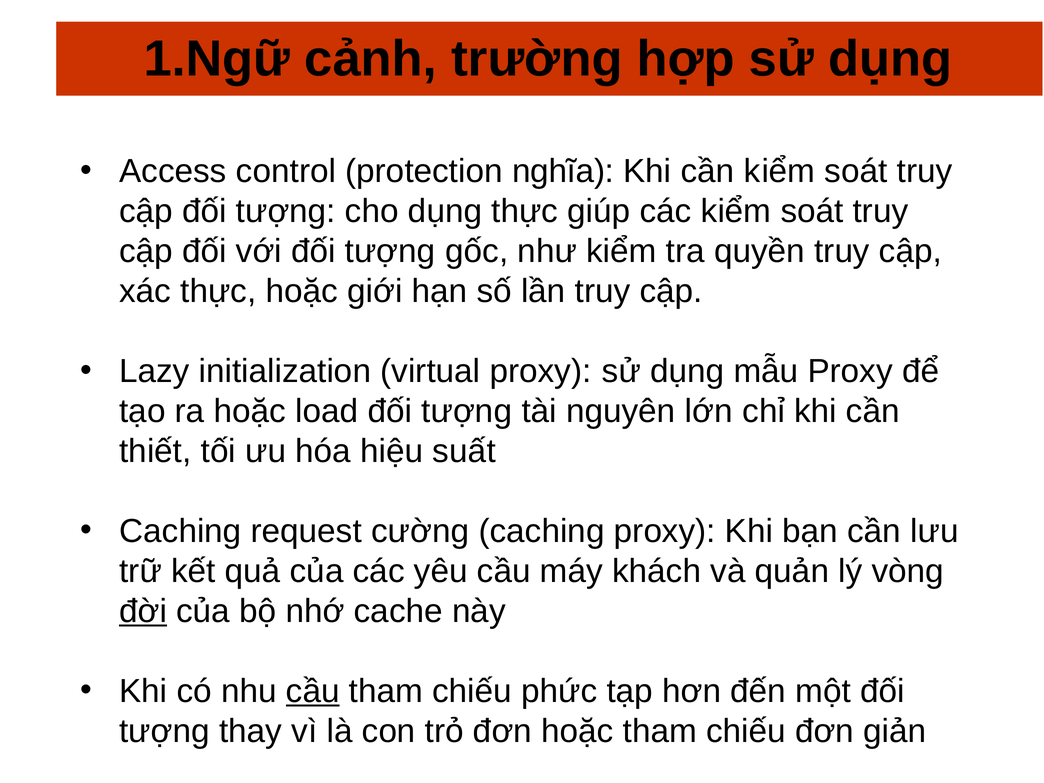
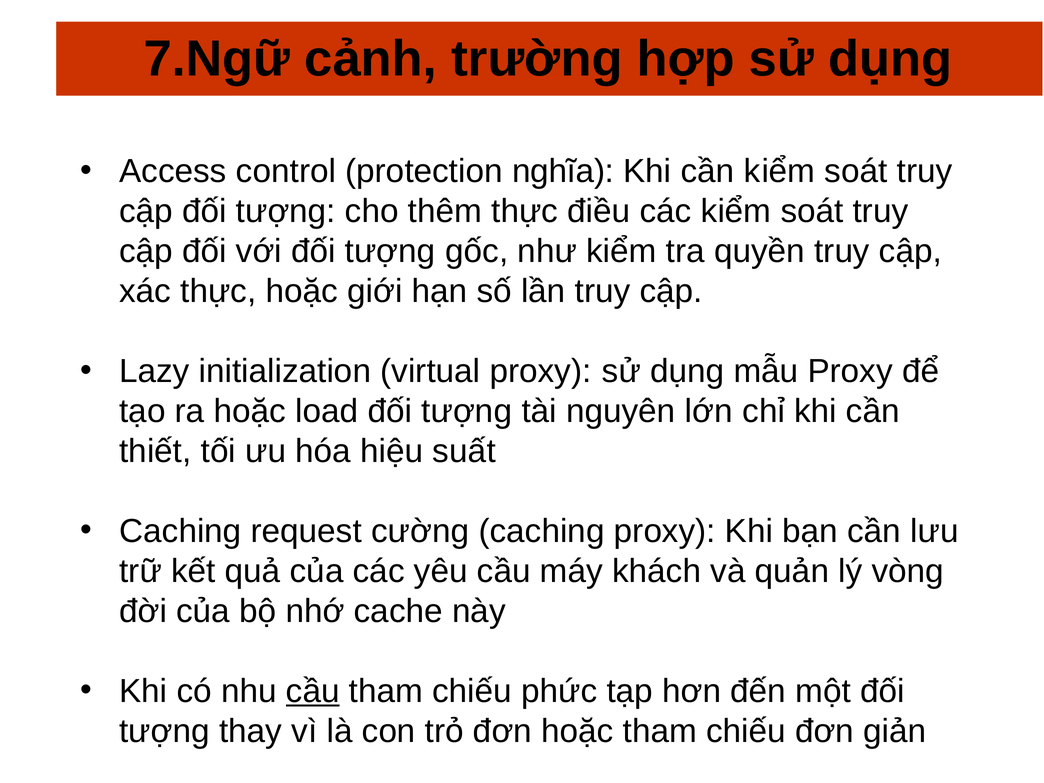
1.Ngữ: 1.Ngữ -> 7.Ngữ
cho dụng: dụng -> thêm
giúp: giúp -> điều
đời underline: present -> none
